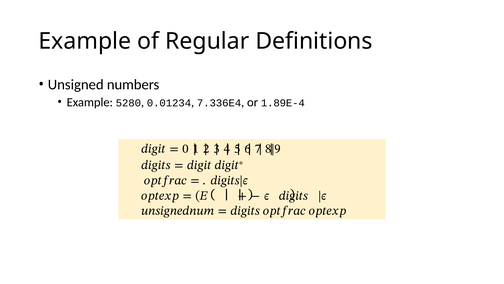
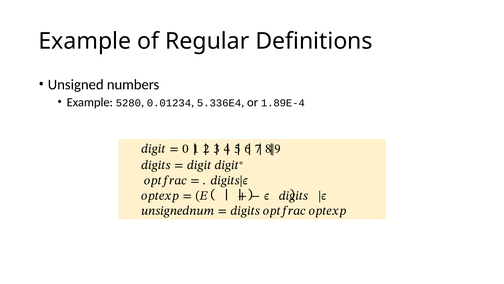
7.336E4: 7.336E4 -> 5.336E4
